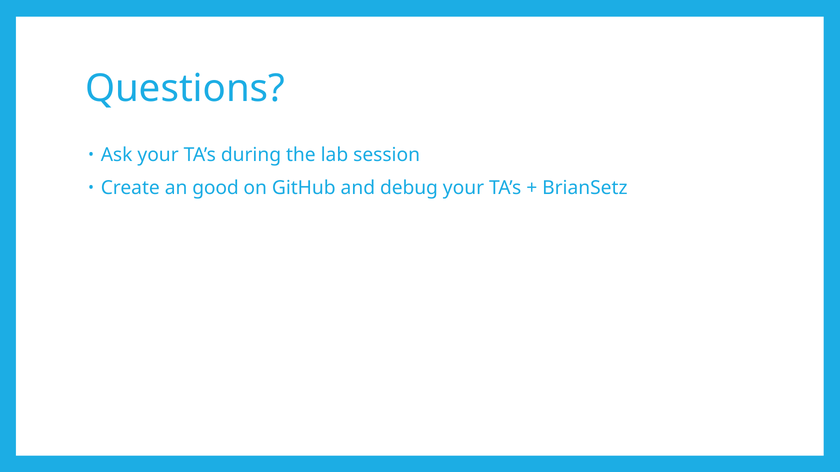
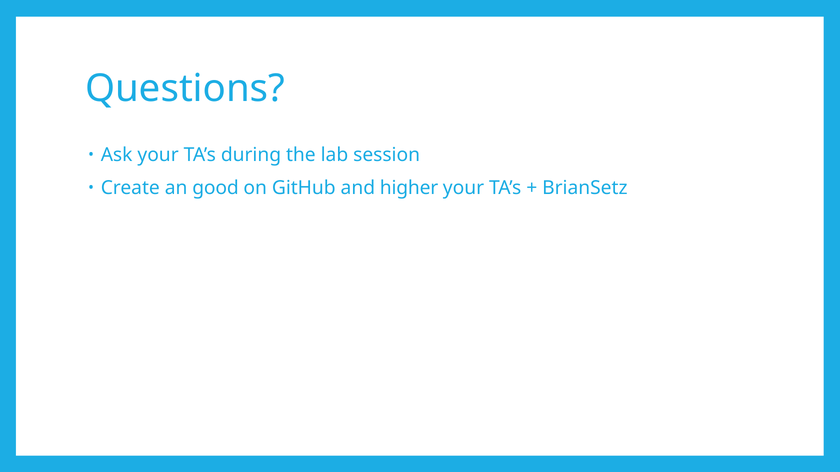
debug: debug -> higher
